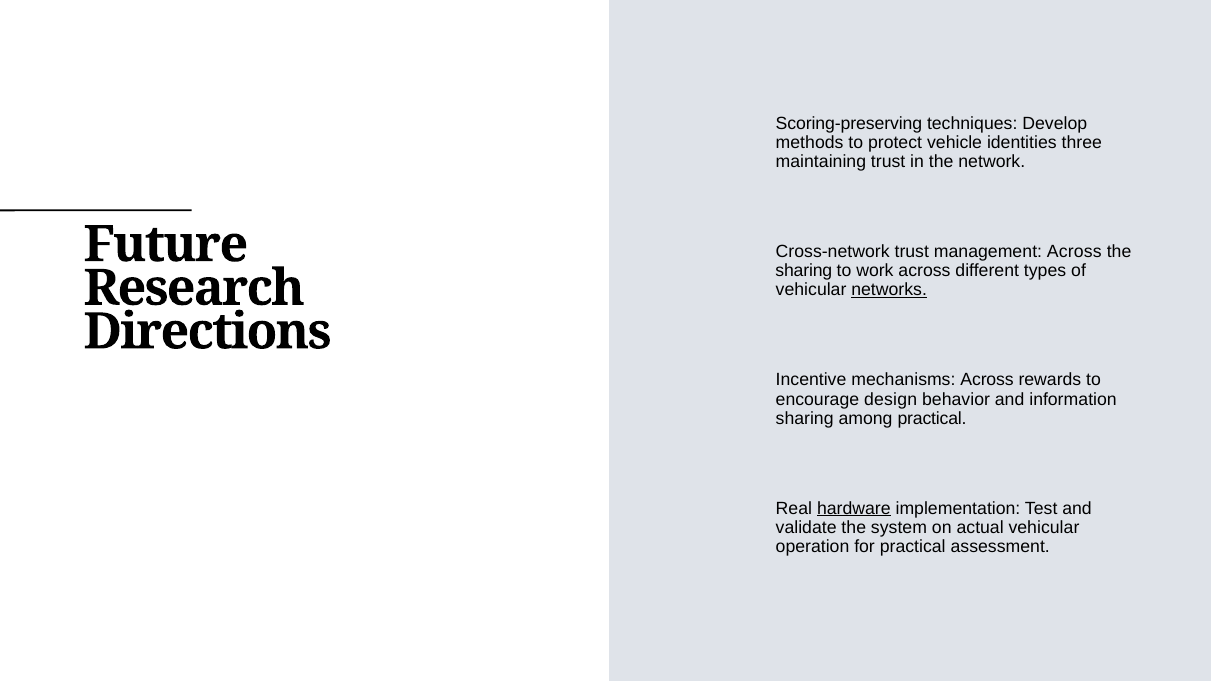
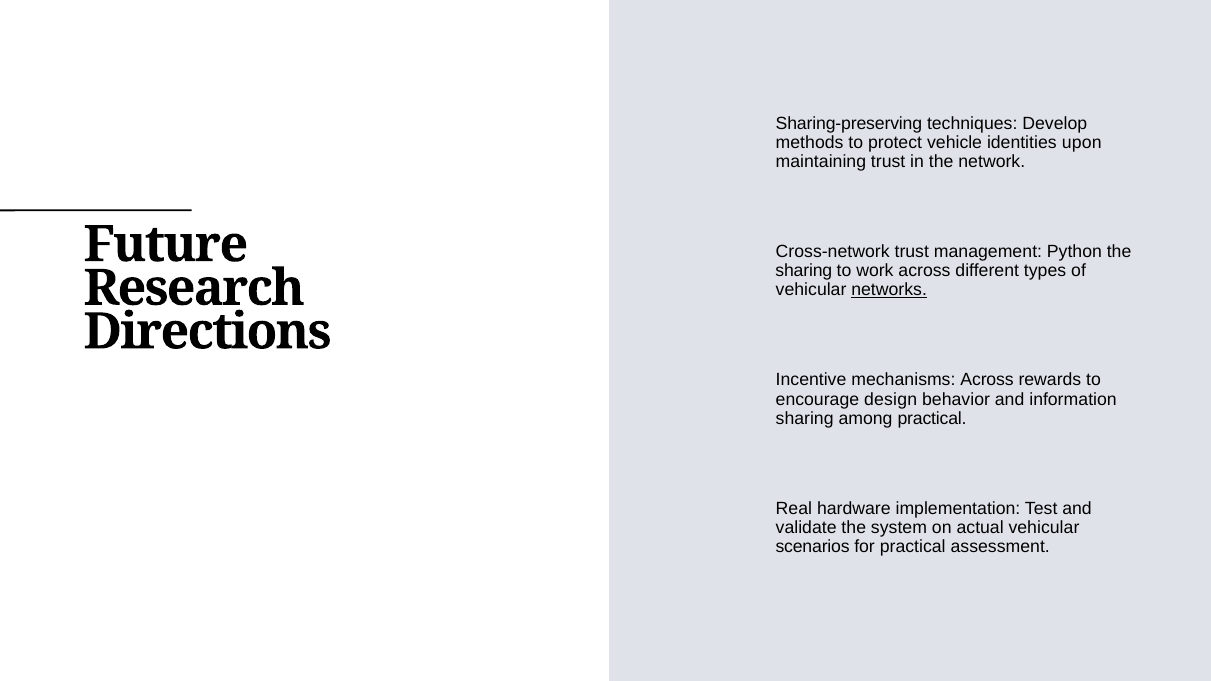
Scoring-preserving: Scoring-preserving -> Sharing-preserving
three: three -> upon
management Across: Across -> Python
hardware underline: present -> none
operation: operation -> scenarios
